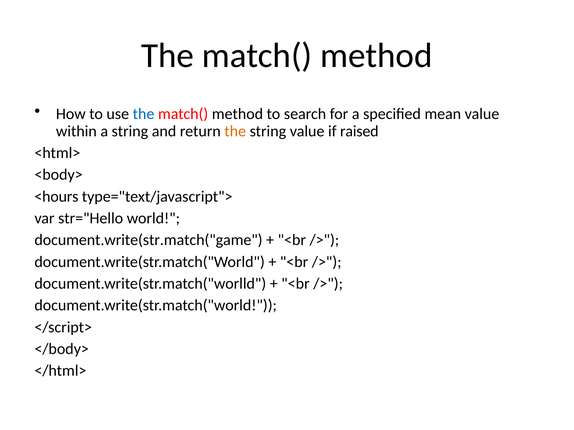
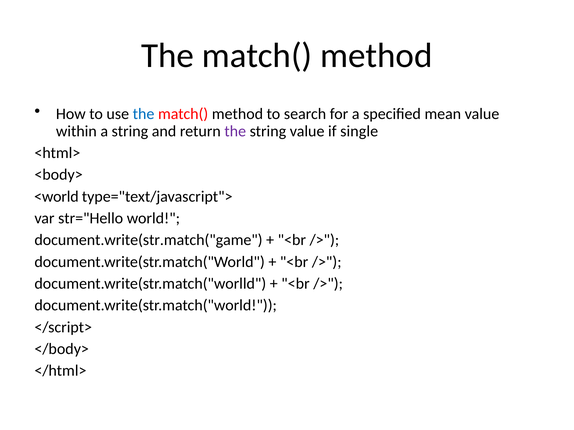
the at (235, 131) colour: orange -> purple
raised: raised -> single
<hours: <hours -> <world
